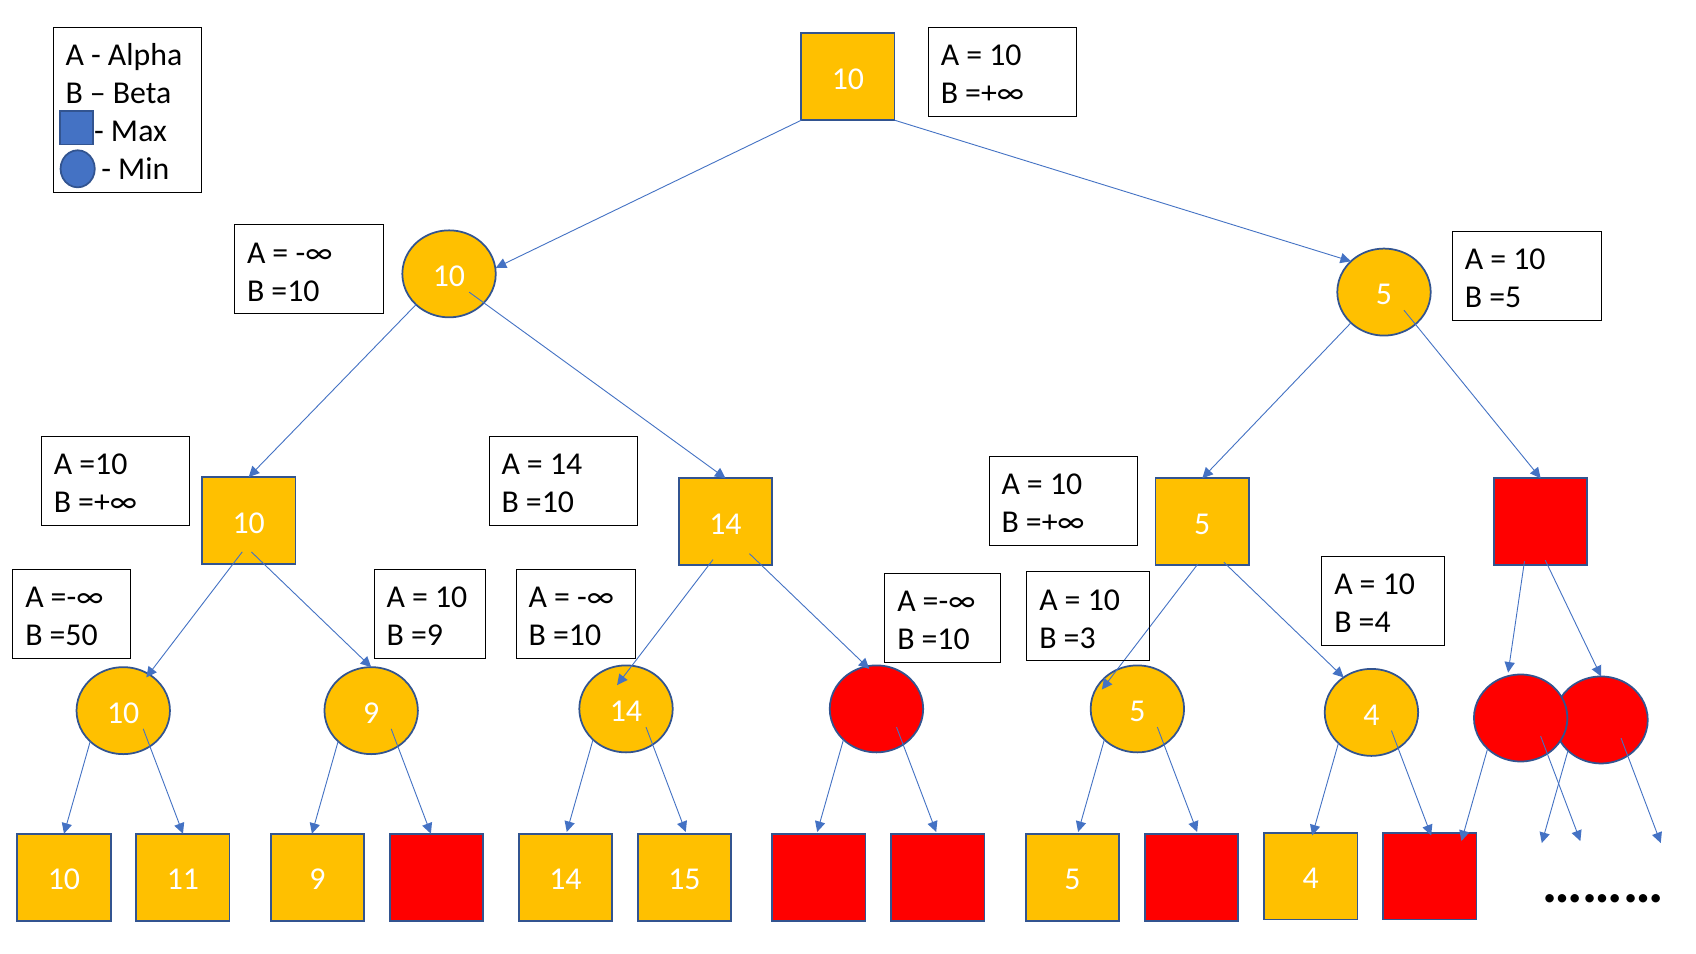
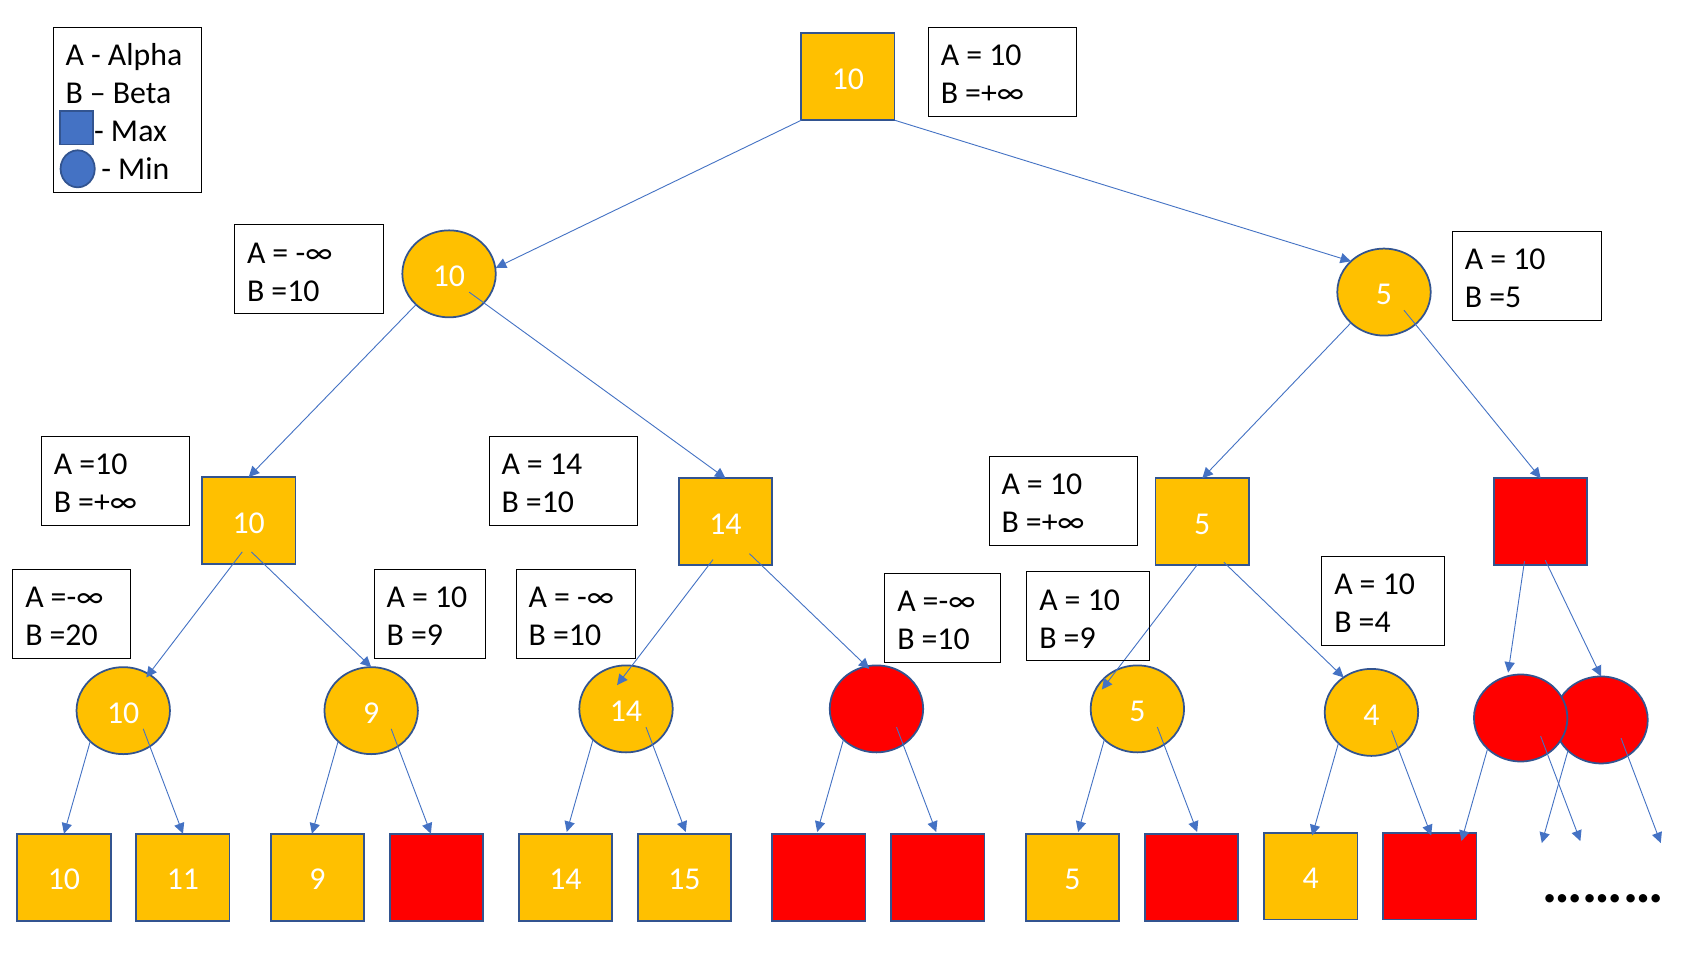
=50: =50 -> =20
=3 at (1080, 638): =3 -> =9
